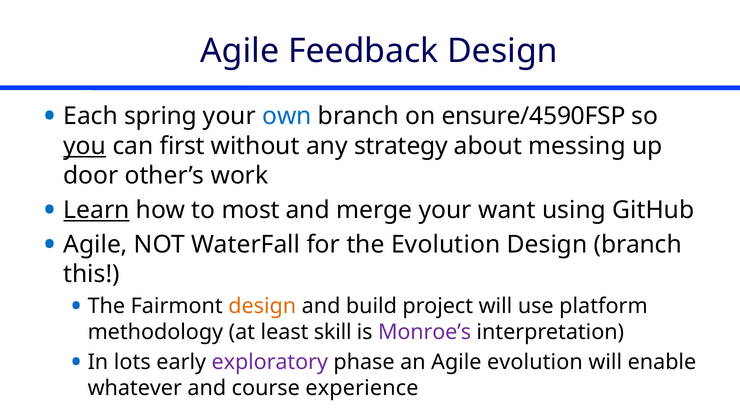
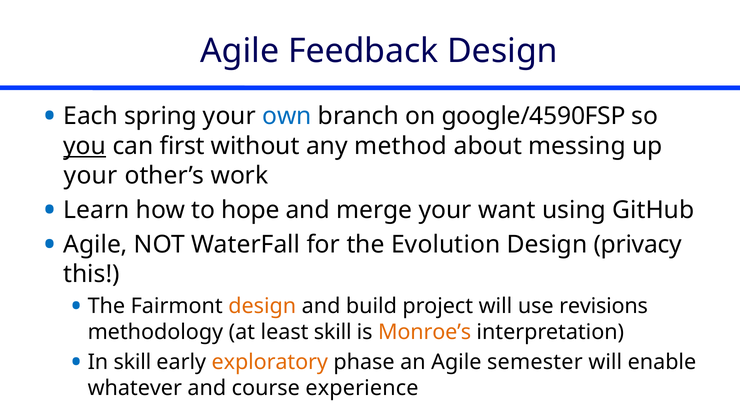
ensure/4590FSP: ensure/4590FSP -> google/4590FSP
strategy: strategy -> method
door at (91, 176): door -> your
Learn underline: present -> none
most: most -> hope
Design branch: branch -> privacy
platform: platform -> revisions
Monroe’s colour: purple -> orange
In lots: lots -> skill
exploratory colour: purple -> orange
Agile evolution: evolution -> semester
